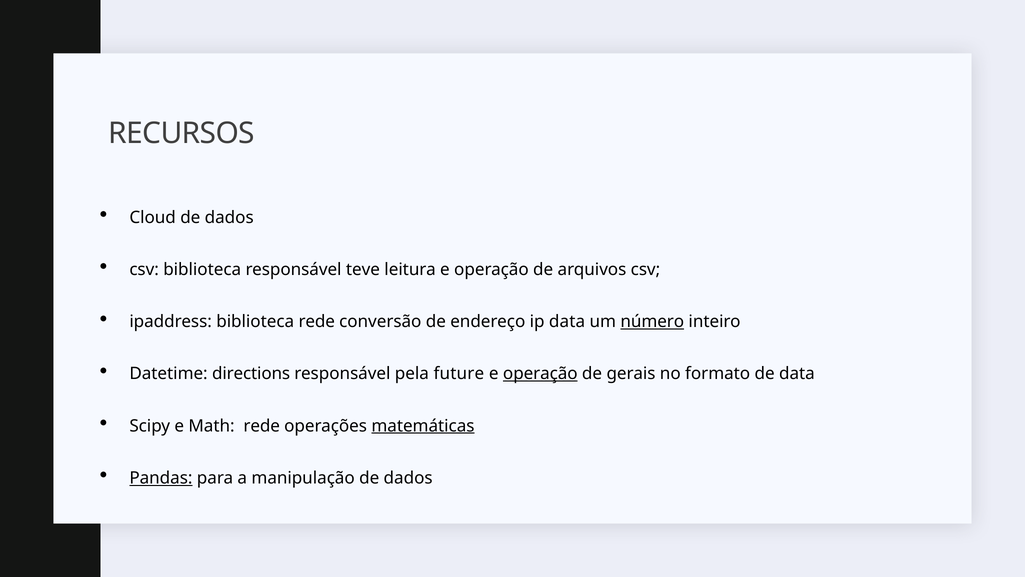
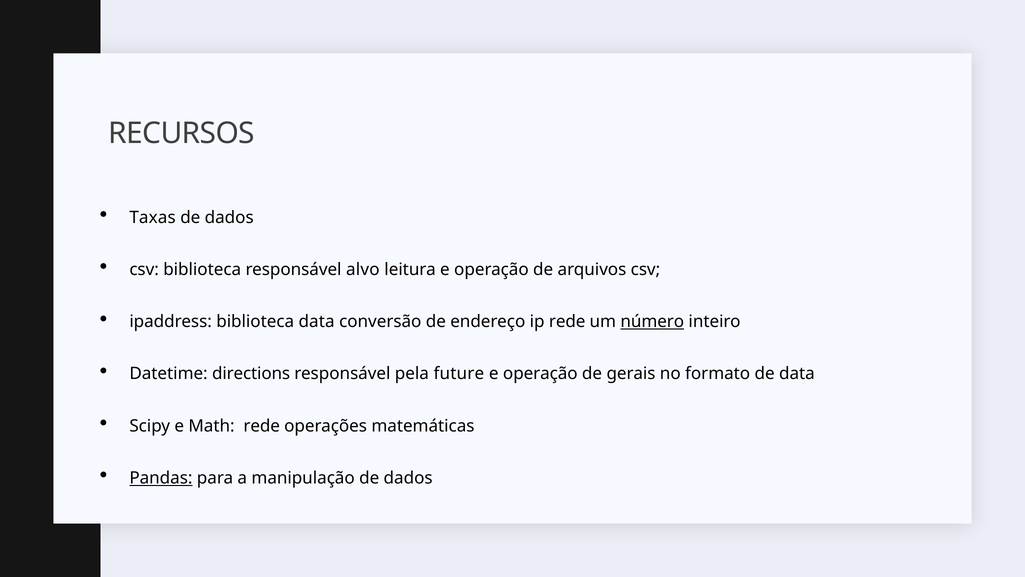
Cloud: Cloud -> Taxas
teve: teve -> alvo
biblioteca rede: rede -> data
ip data: data -> rede
operação at (540, 374) underline: present -> none
matemáticas underline: present -> none
